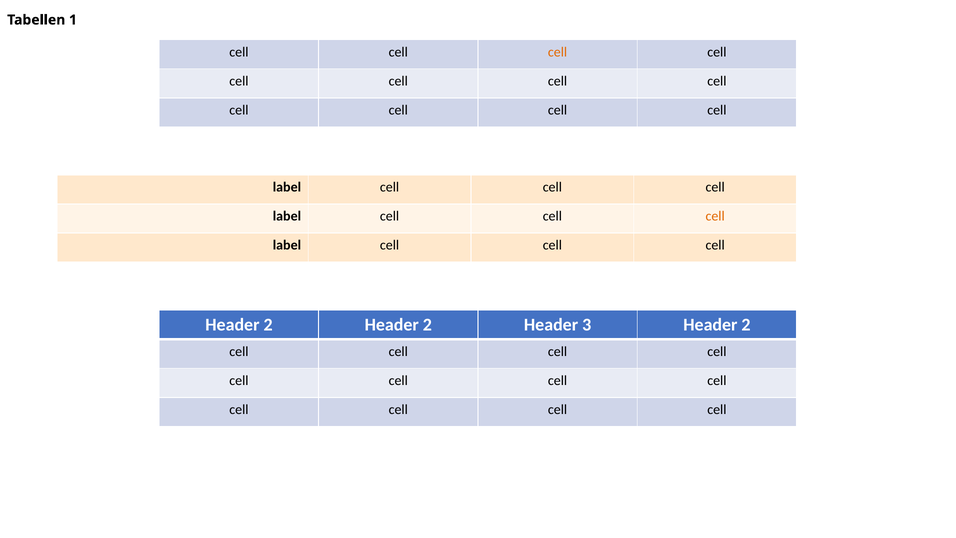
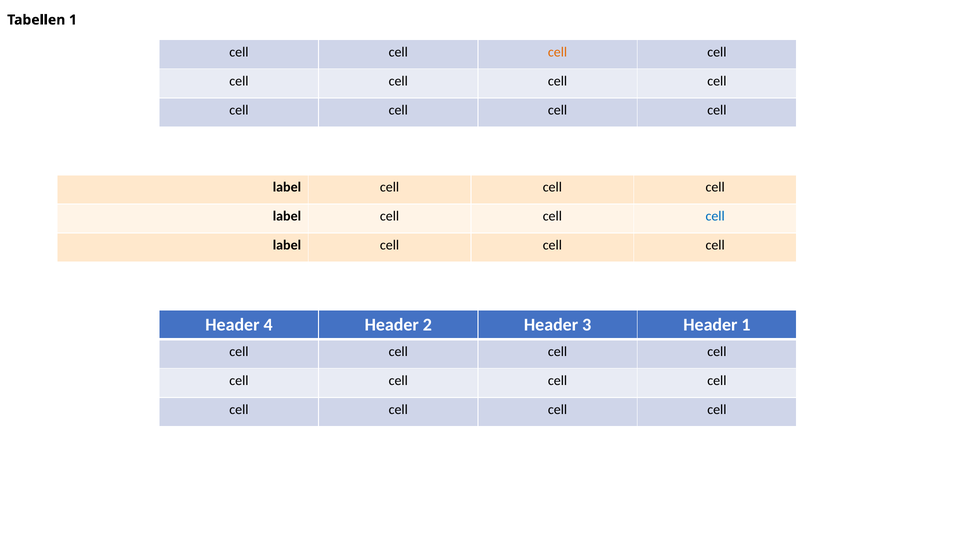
cell at (715, 216) colour: orange -> blue
2 at (268, 325): 2 -> 4
3 Header 2: 2 -> 1
